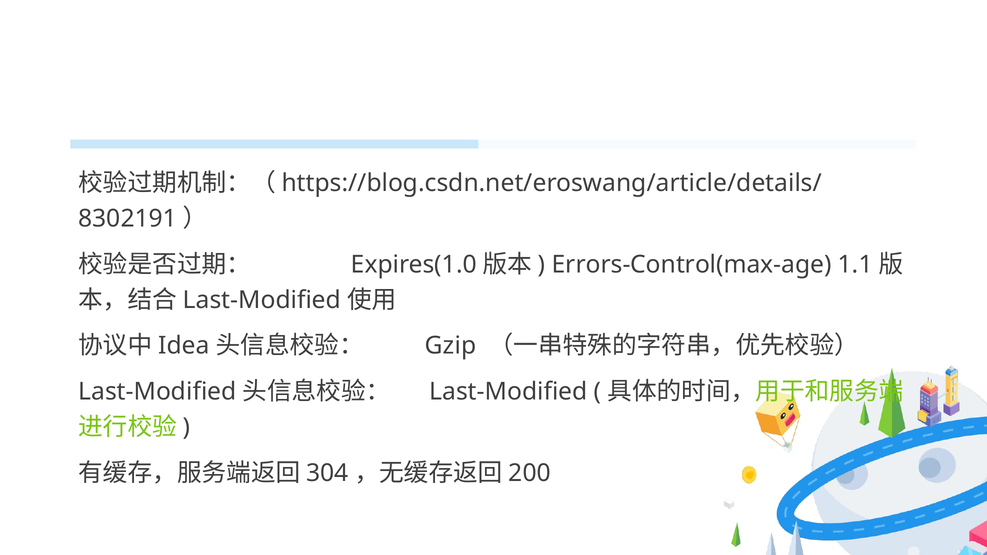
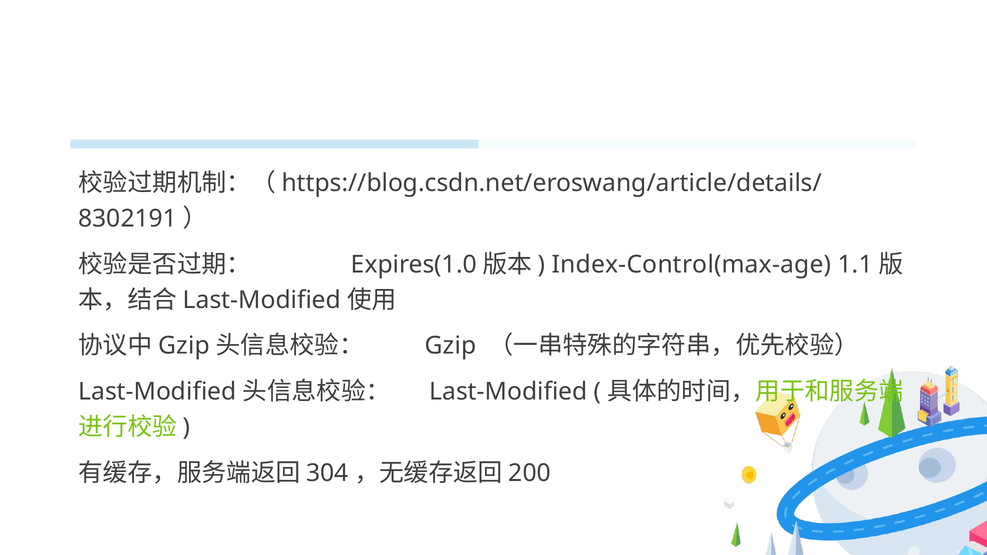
Errors-Control(max-age: Errors-Control(max-age -> Index-Control(max-age
Idea at (184, 346): Idea -> Gzip
